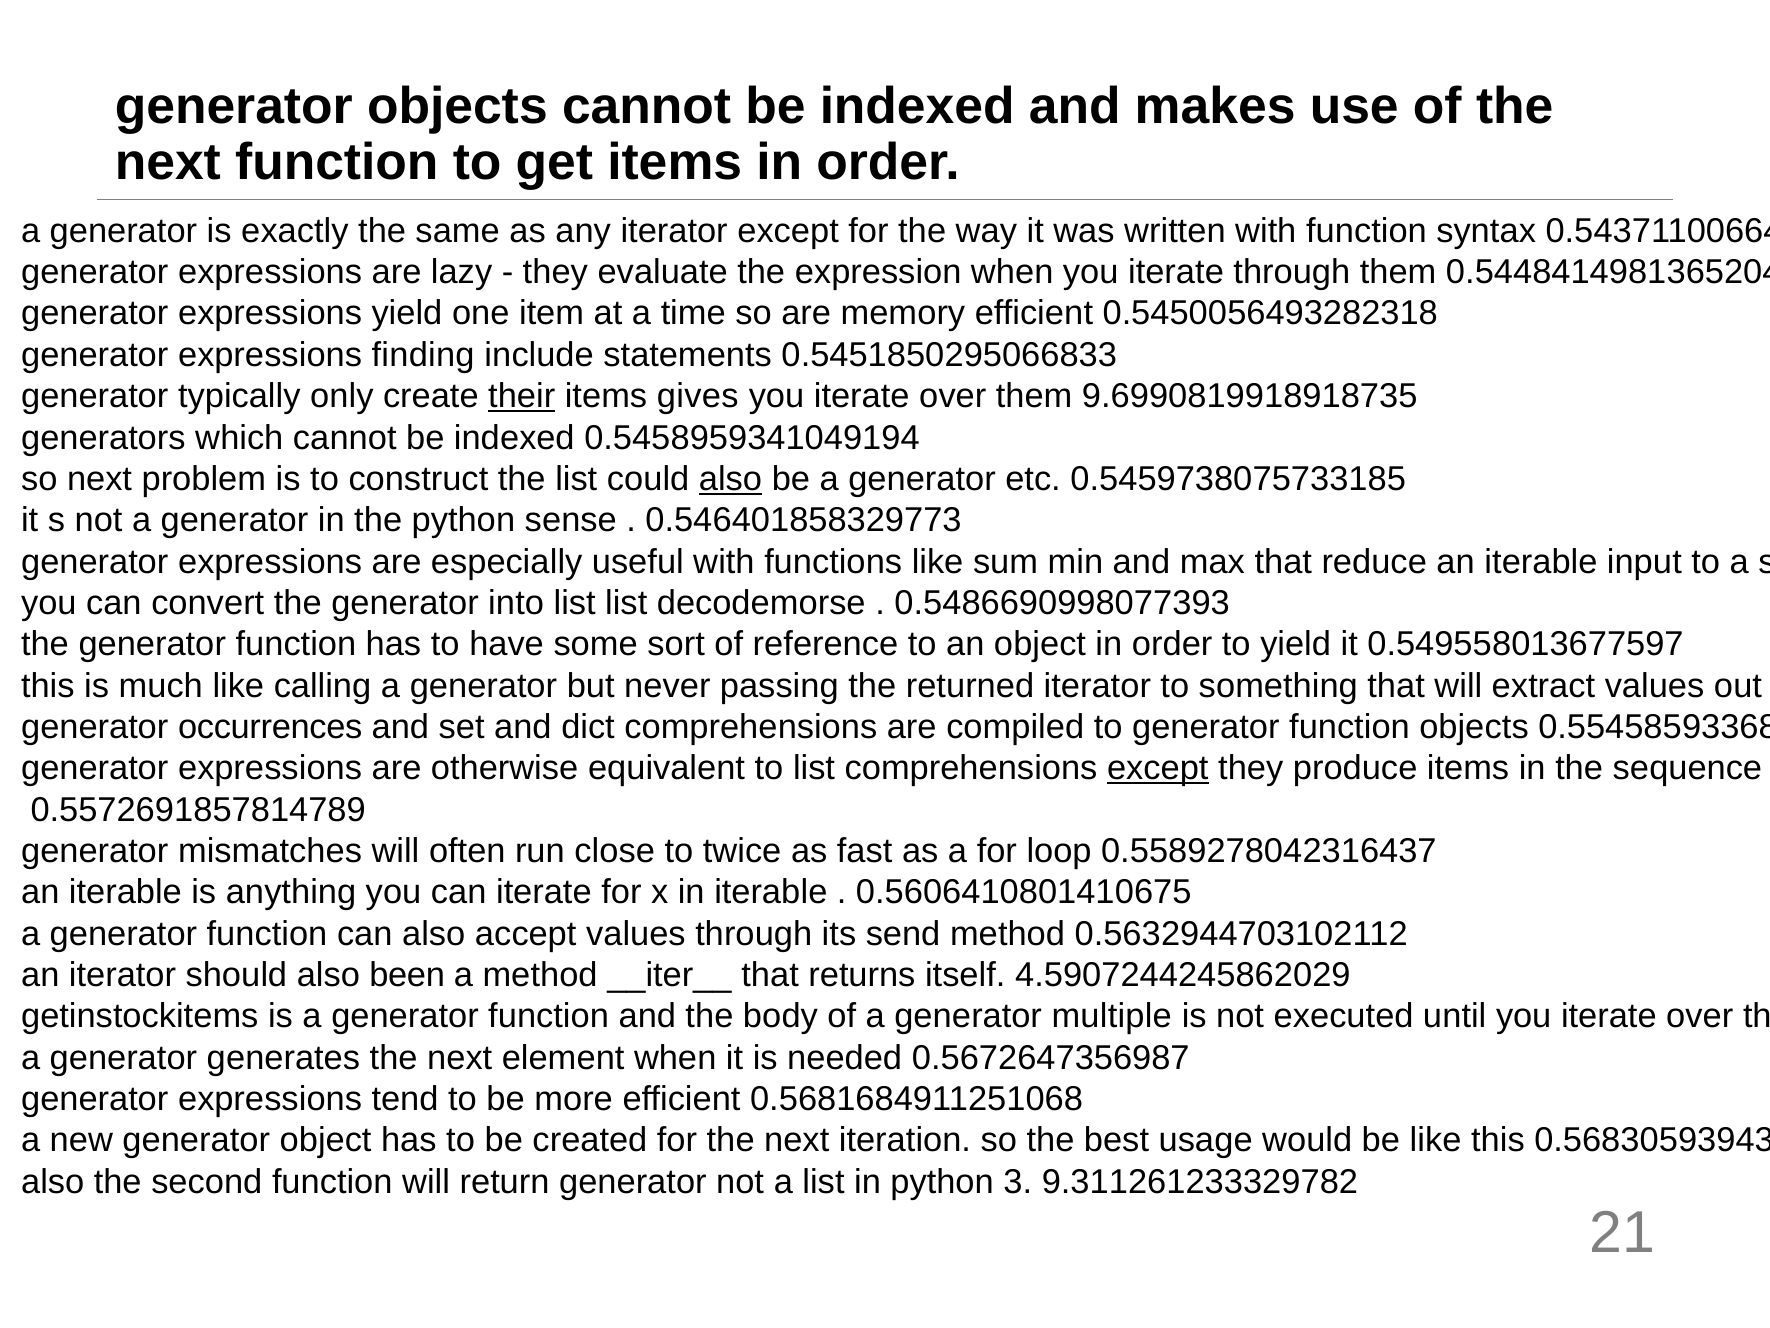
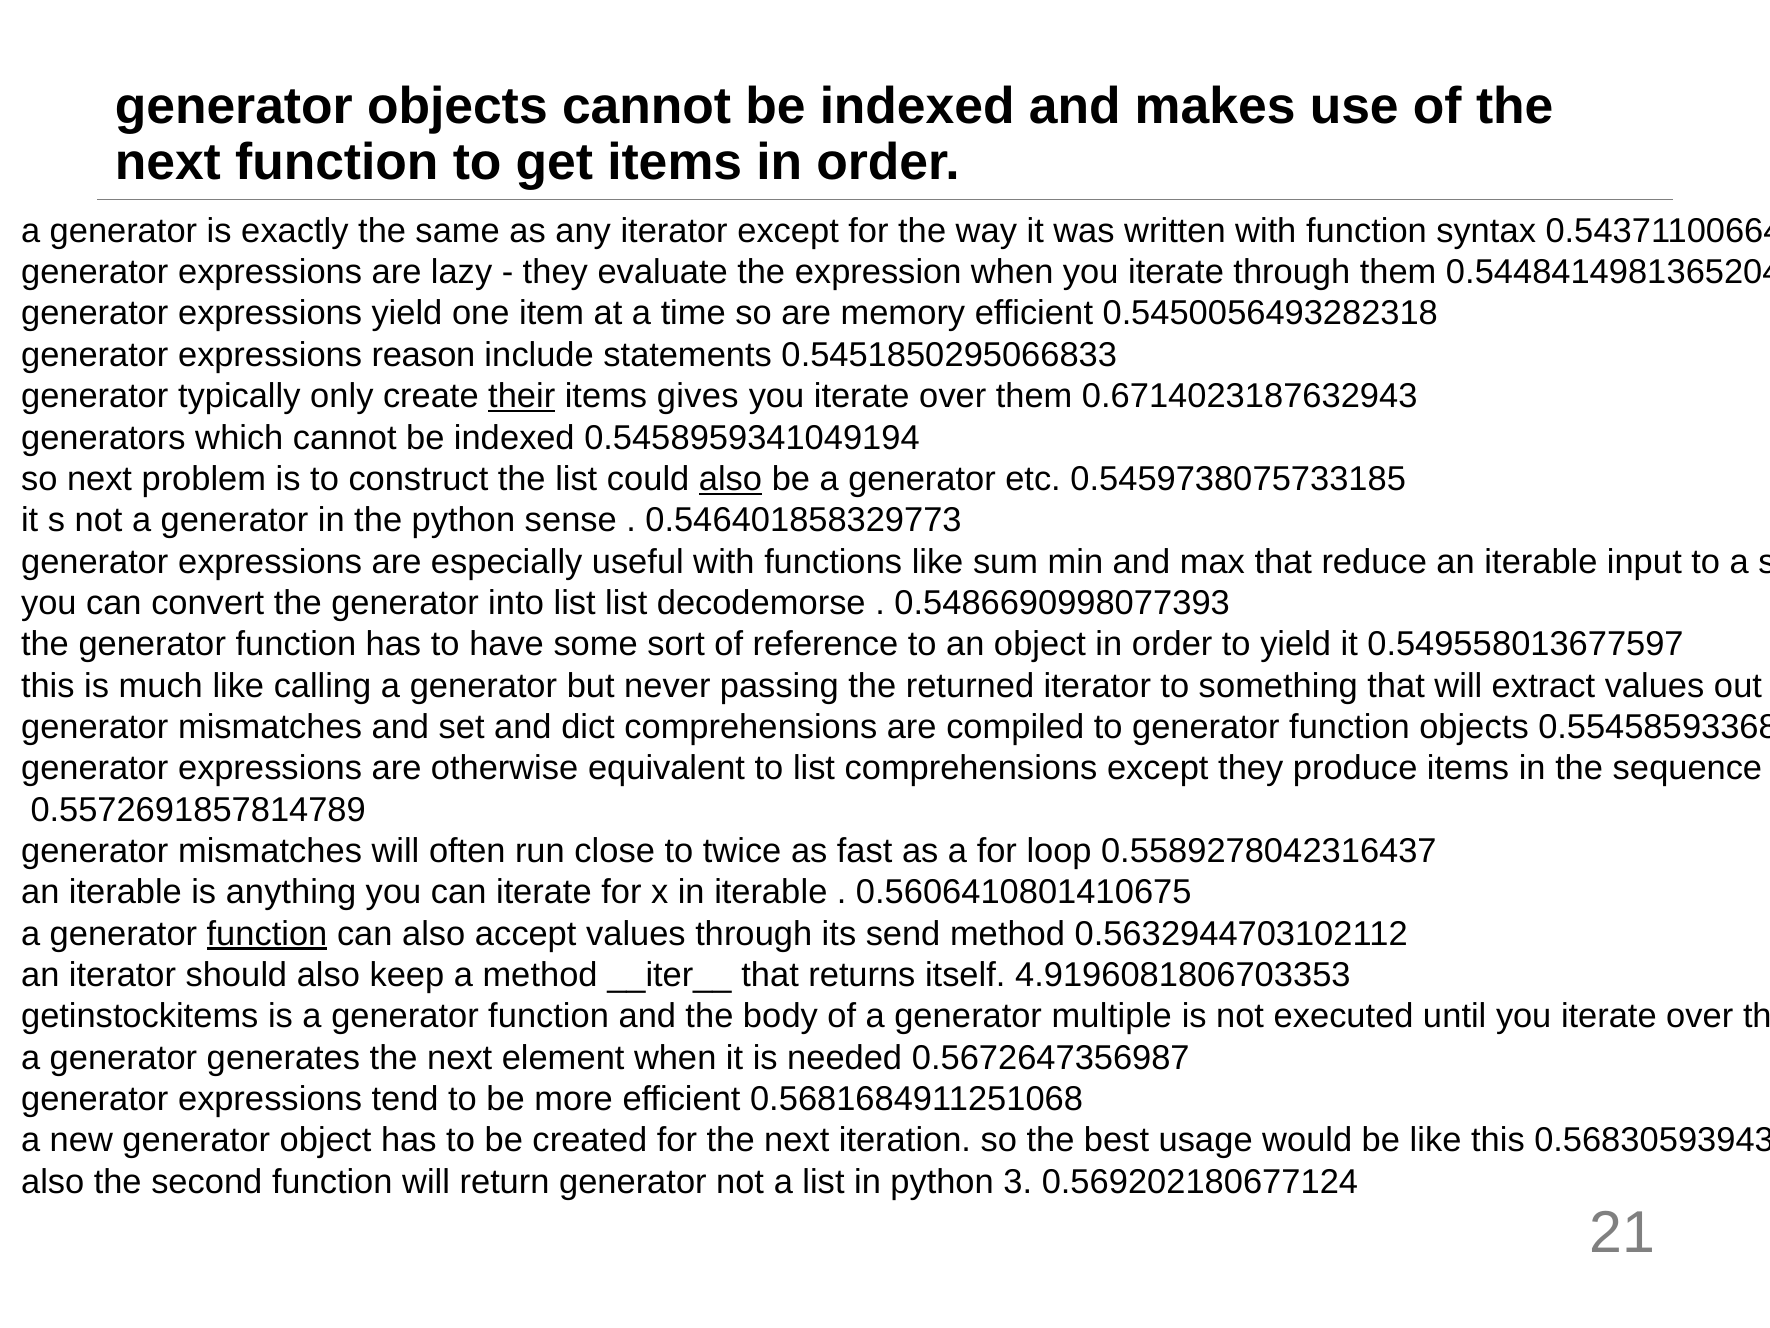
finding: finding -> reason
9.6990819918918735: 9.6990819918918735 -> 0.6714023187632943
occurrences at (270, 727): occurrences -> mismatches
except at (1158, 768) underline: present -> none
function at (267, 933) underline: none -> present
been: been -> keep
4.5907244245862029: 4.5907244245862029 -> 4.9196081806703353
9.311261233329782: 9.311261233329782 -> 0.569202180677124
